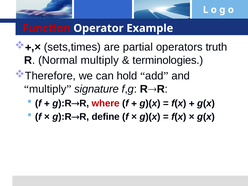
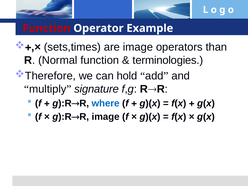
are partial: partial -> image
truth: truth -> than
Normal multiply: multiply -> function
where colour: red -> blue
R define: define -> image
